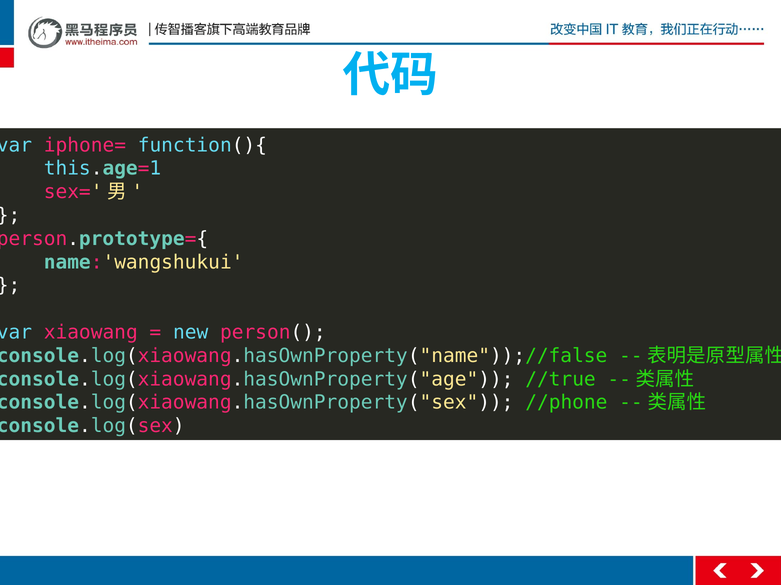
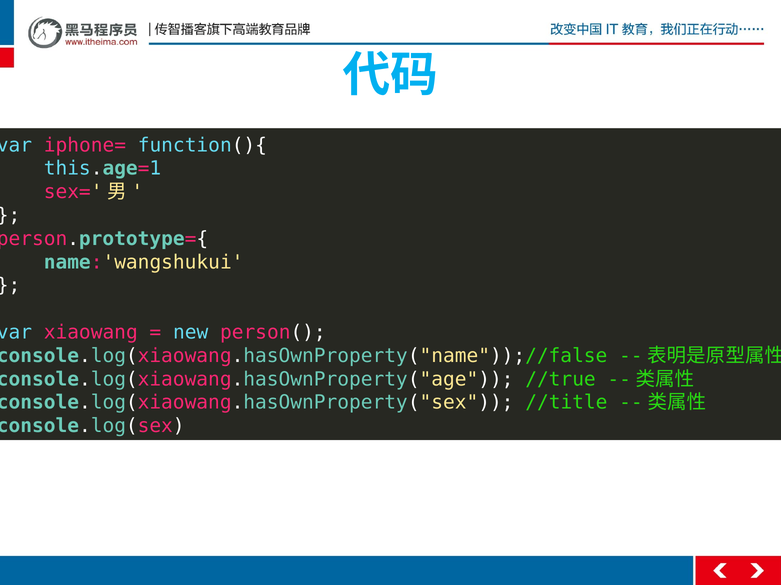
//phone: //phone -> //title
